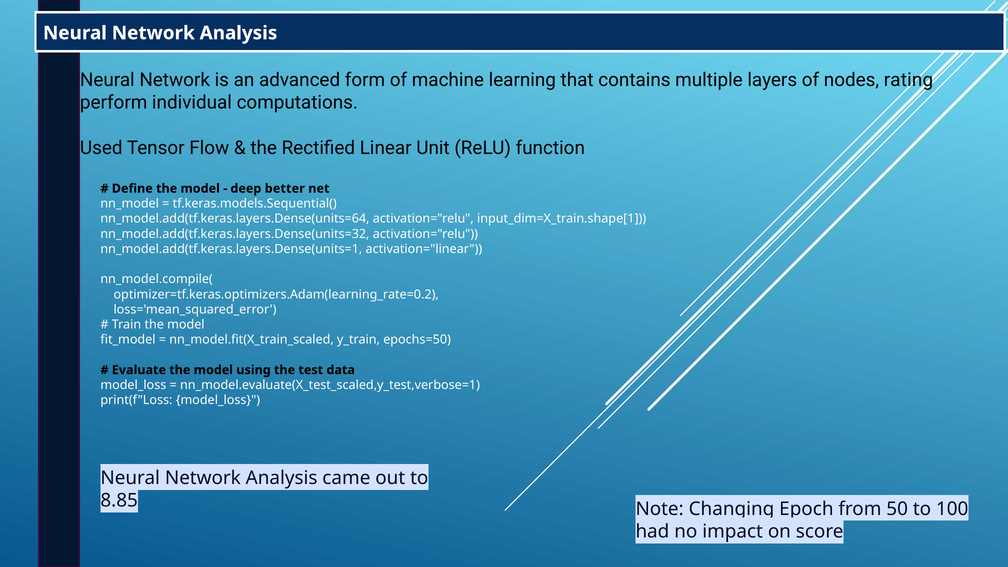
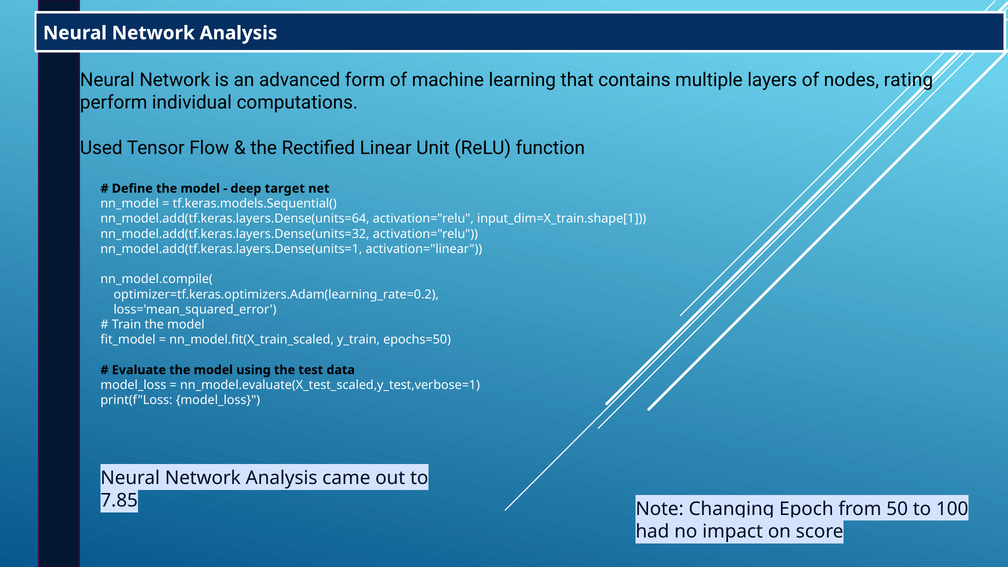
better: better -> target
8.85: 8.85 -> 7.85
